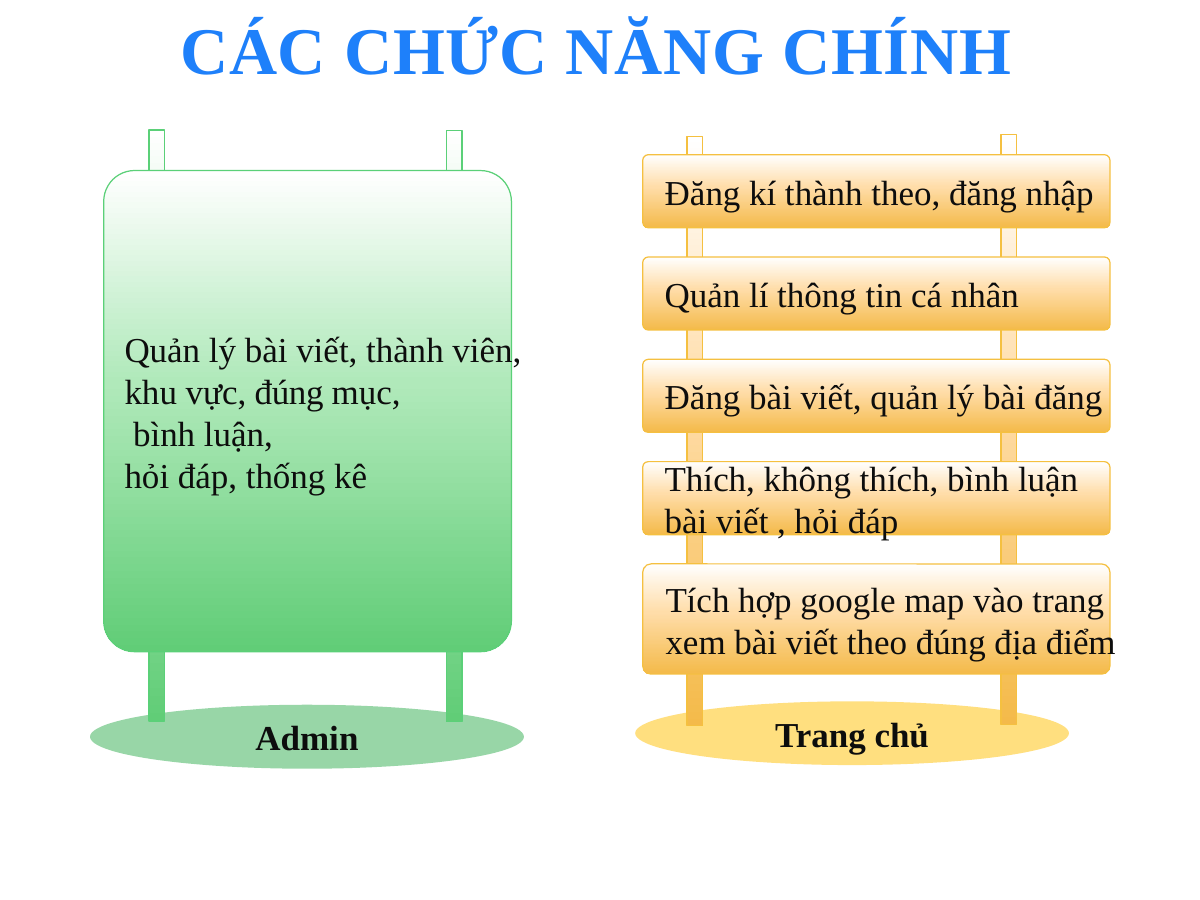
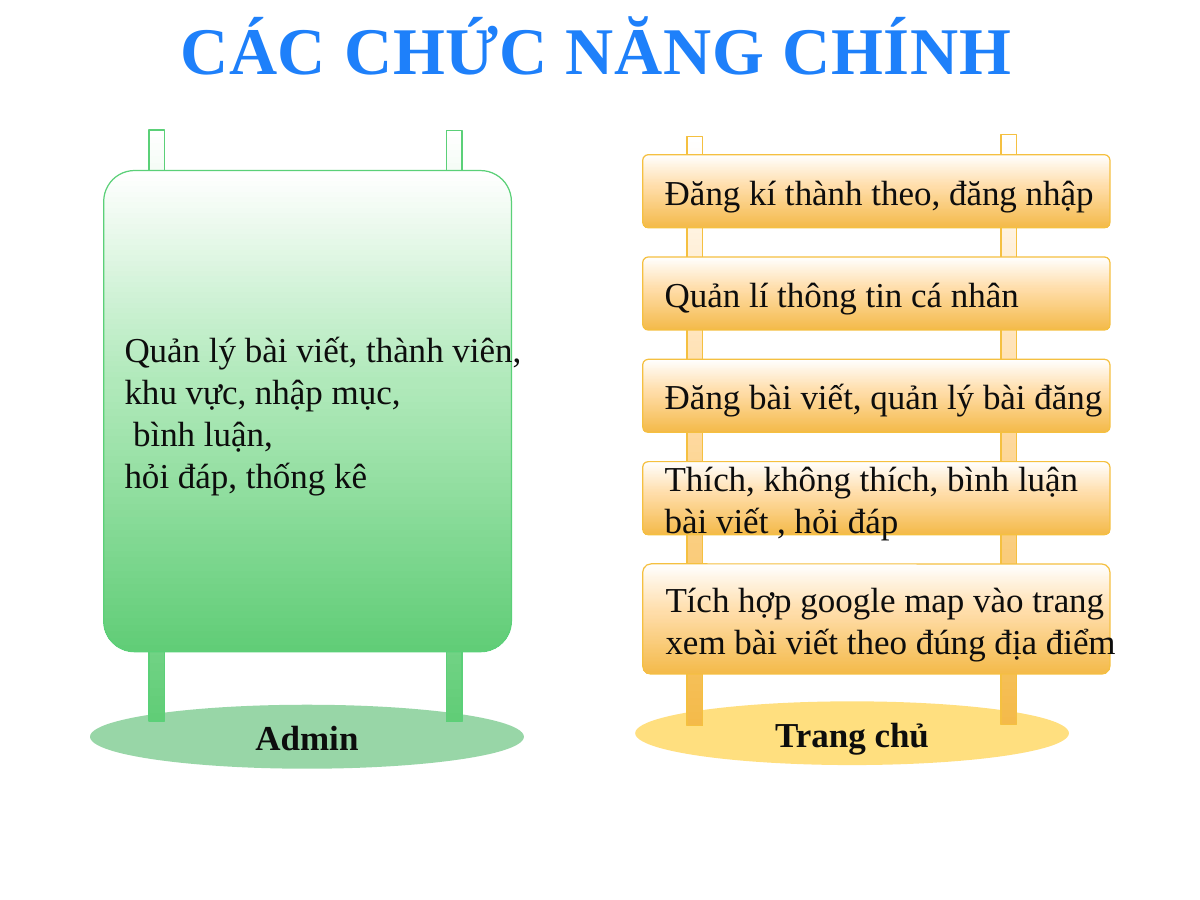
vực đúng: đúng -> nhập
